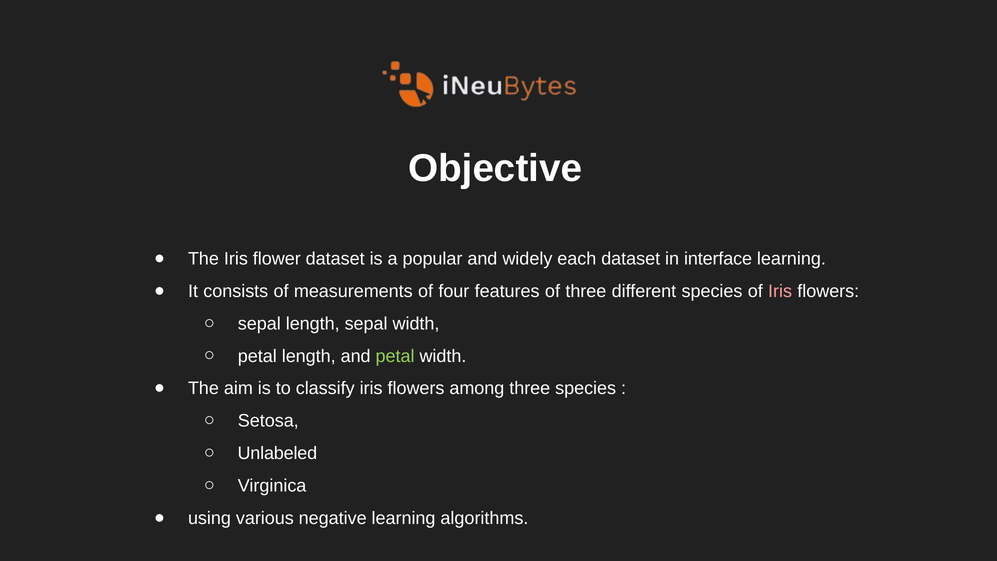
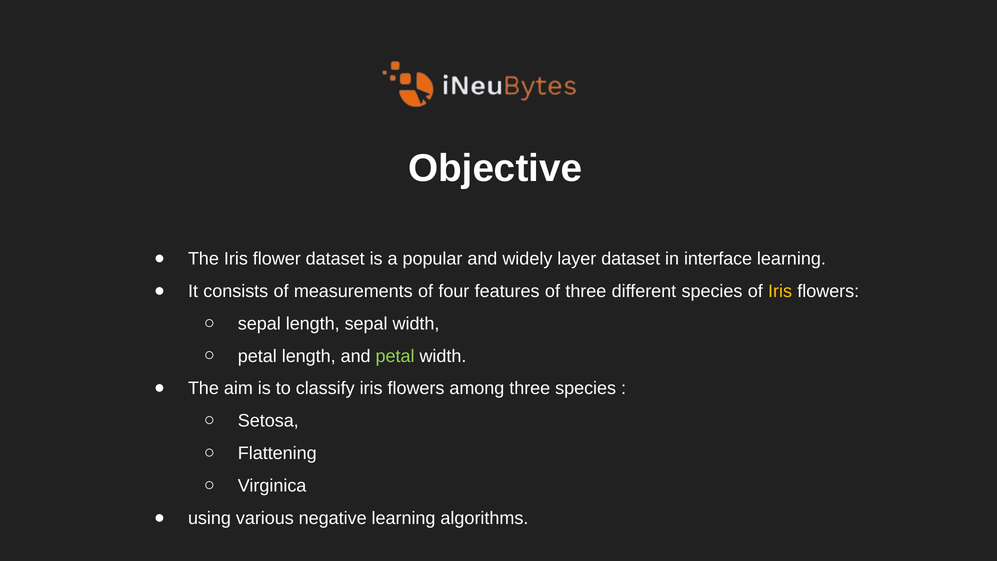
each: each -> layer
Iris at (780, 291) colour: pink -> yellow
Unlabeled: Unlabeled -> Flattening
